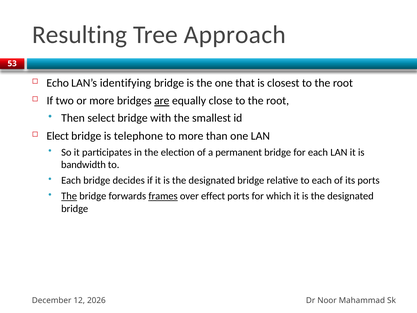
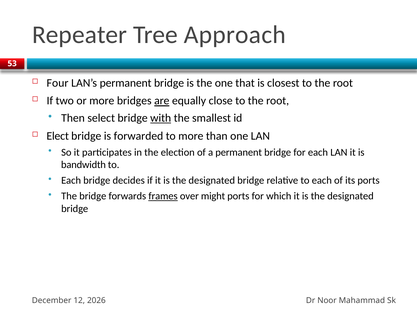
Resulting: Resulting -> Repeater
Echo: Echo -> Four
LAN’s identifying: identifying -> permanent
with underline: none -> present
telephone: telephone -> forwarded
The at (69, 196) underline: present -> none
effect: effect -> might
